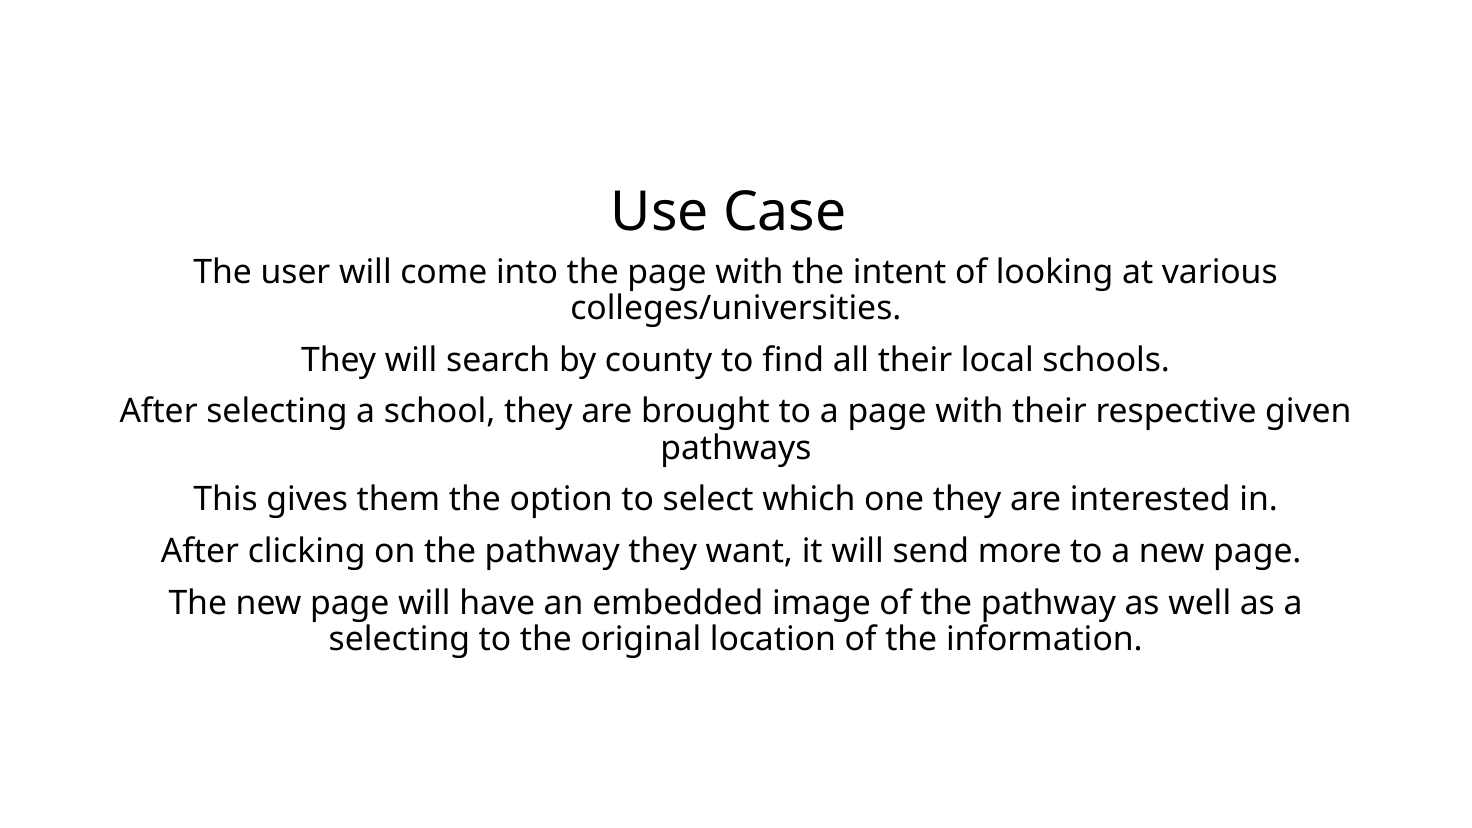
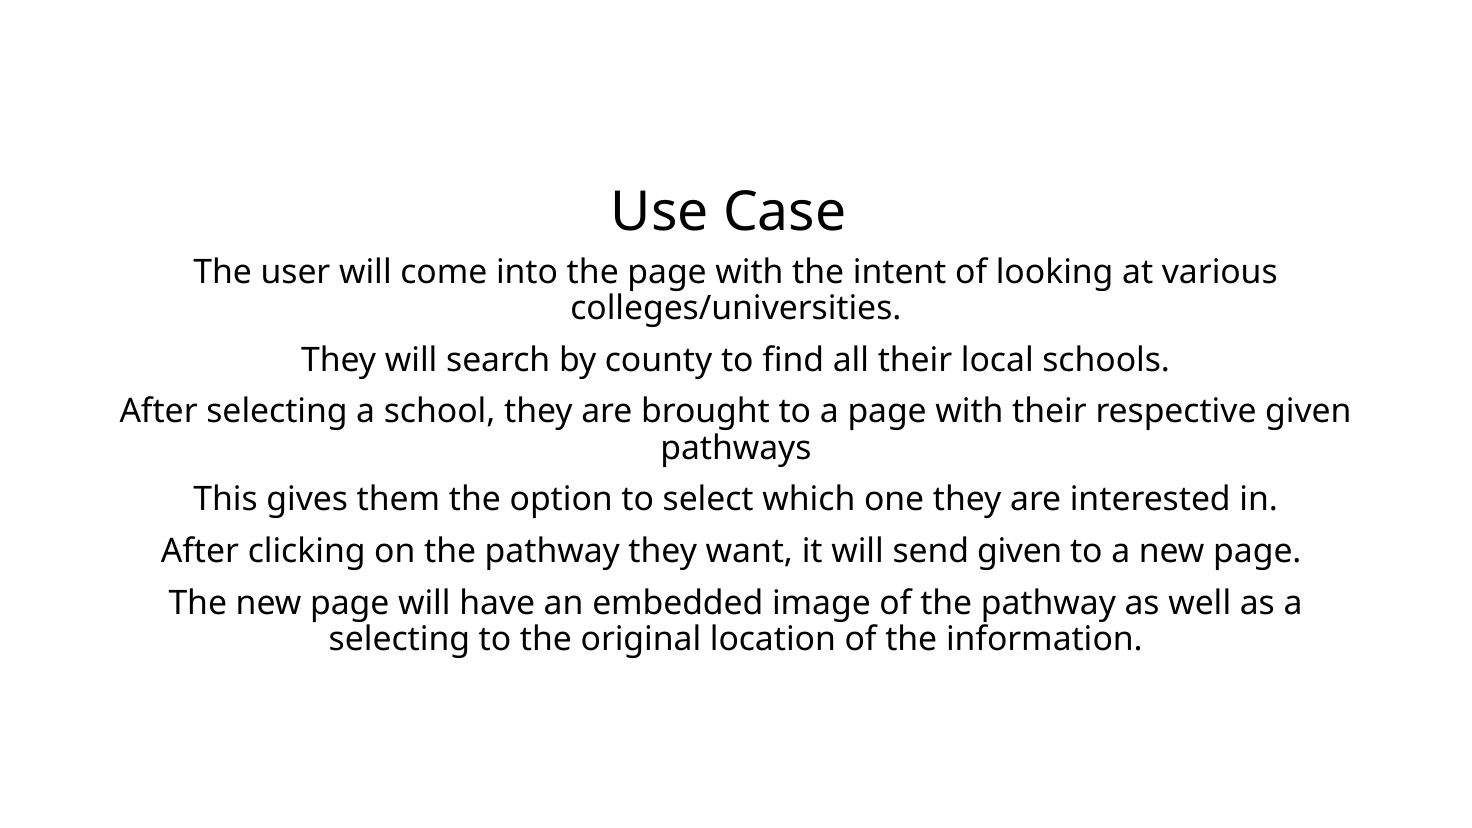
send more: more -> given
